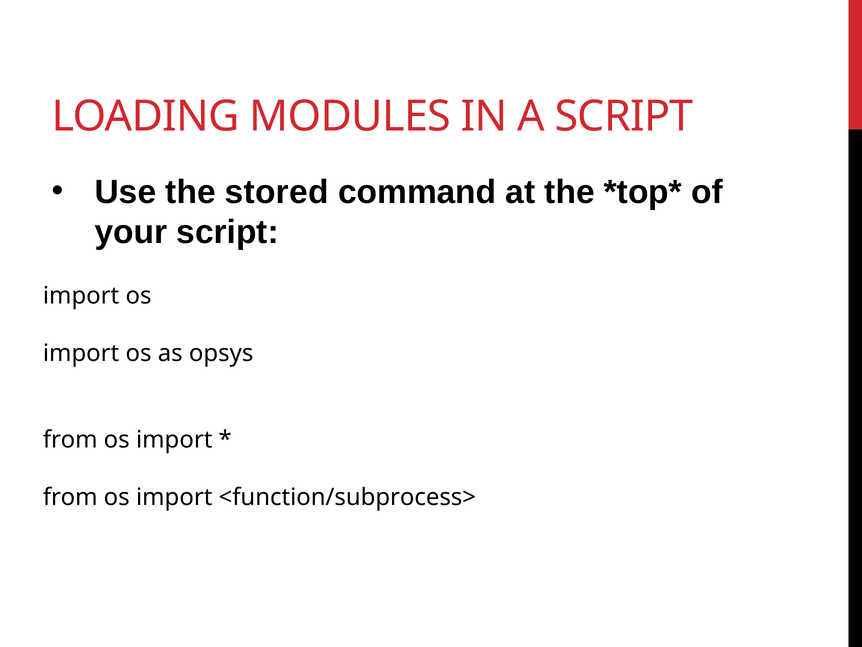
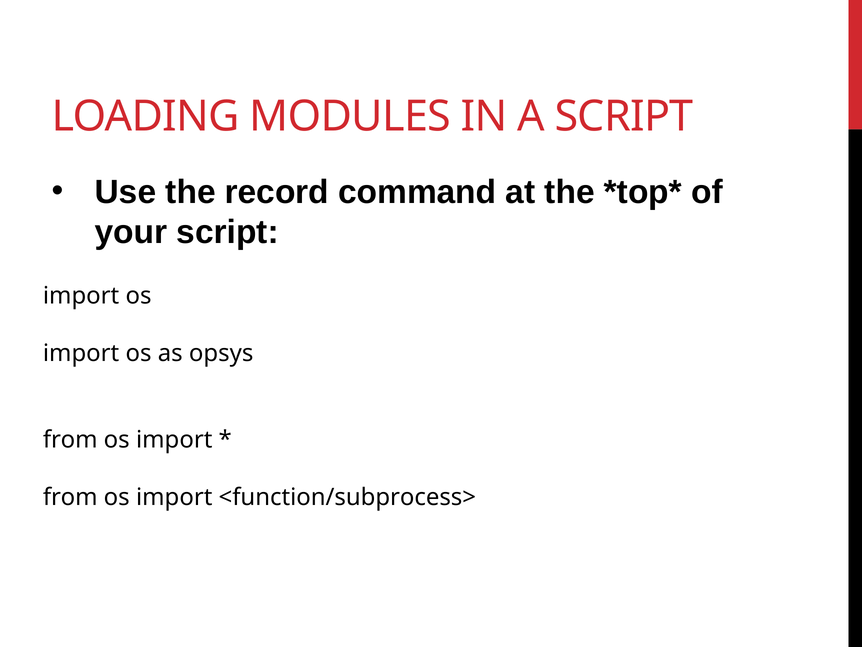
stored: stored -> record
